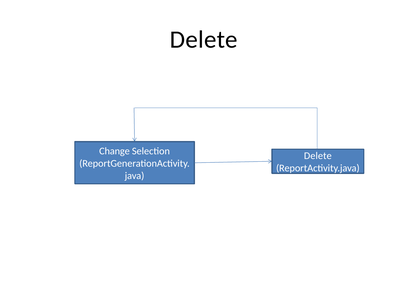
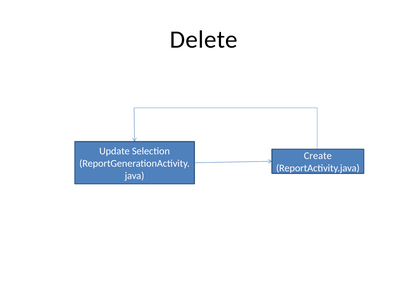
Change: Change -> Update
Delete at (318, 156): Delete -> Create
